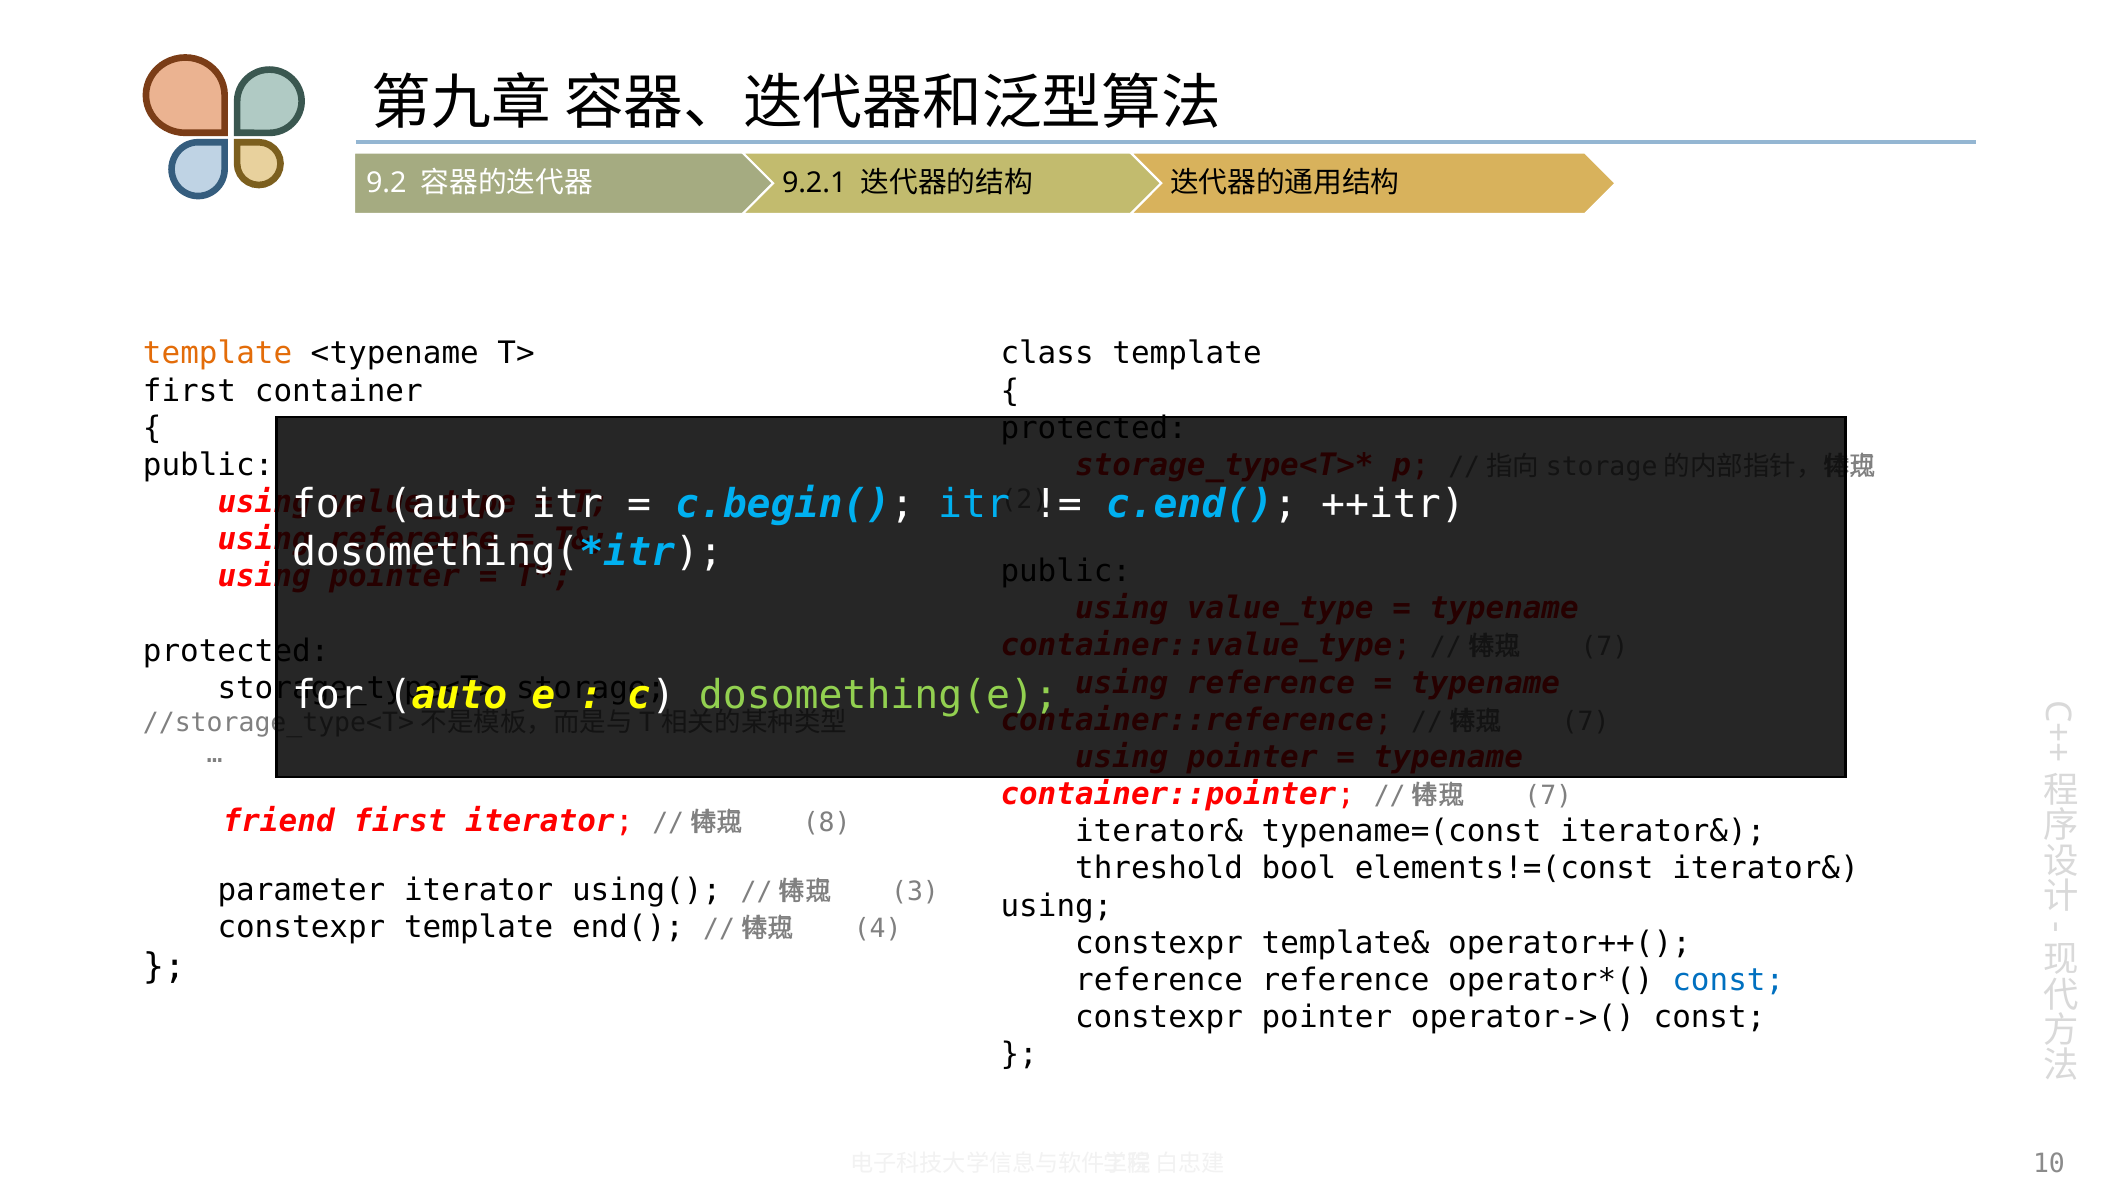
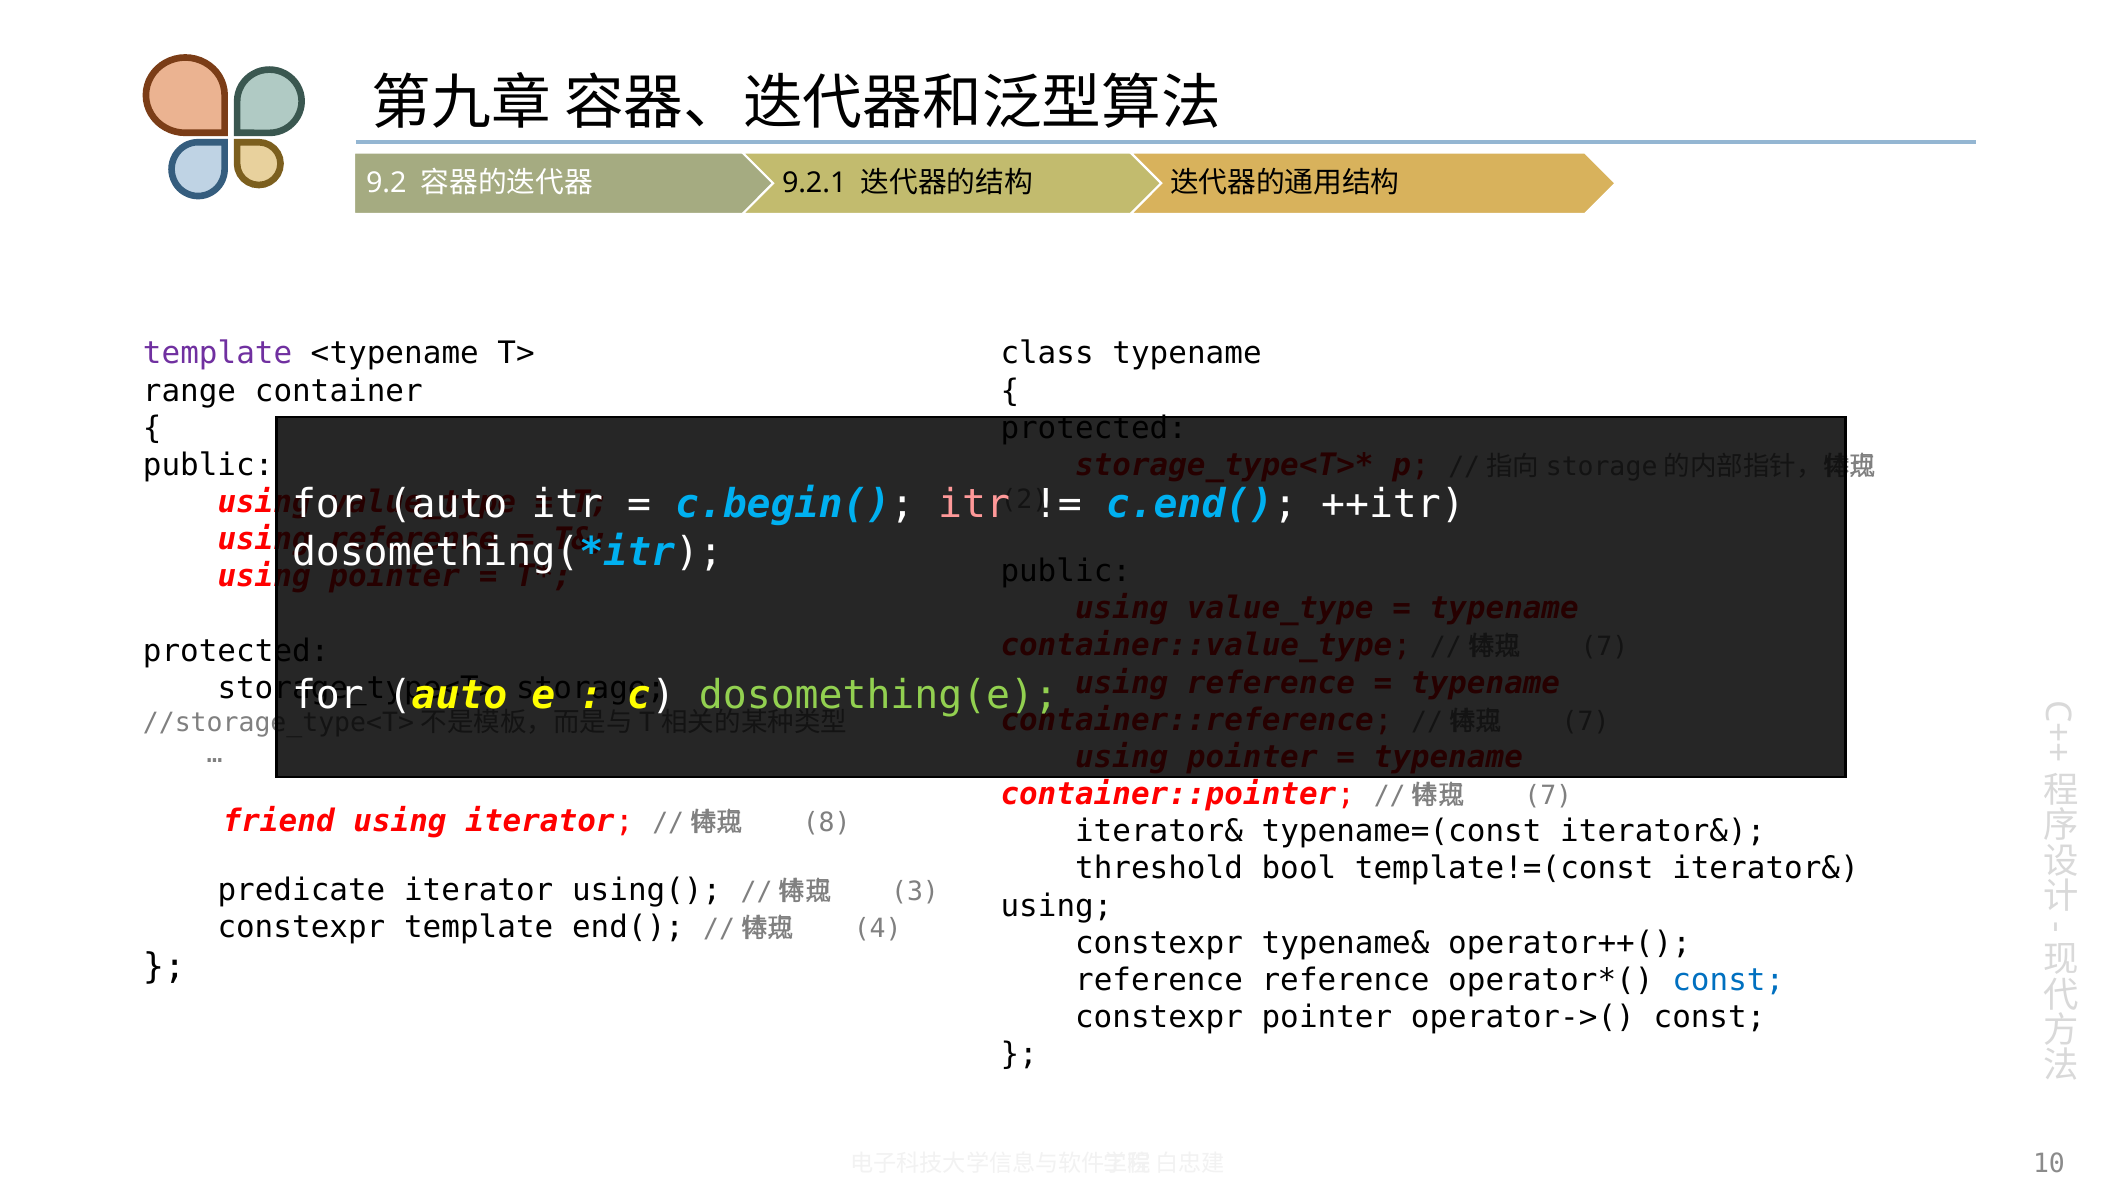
template at (218, 354) colour: orange -> purple
class template: template -> typename
first at (190, 391): first -> range
itr at (974, 504) colour: light blue -> pink
friend first: first -> using
elements!=(const: elements!=(const -> template!=(const
parameter: parameter -> predicate
template&: template& -> typename&
